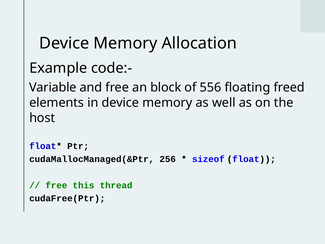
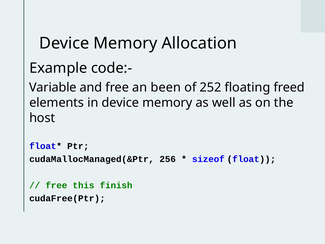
block: block -> been
556: 556 -> 252
thread: thread -> finish
